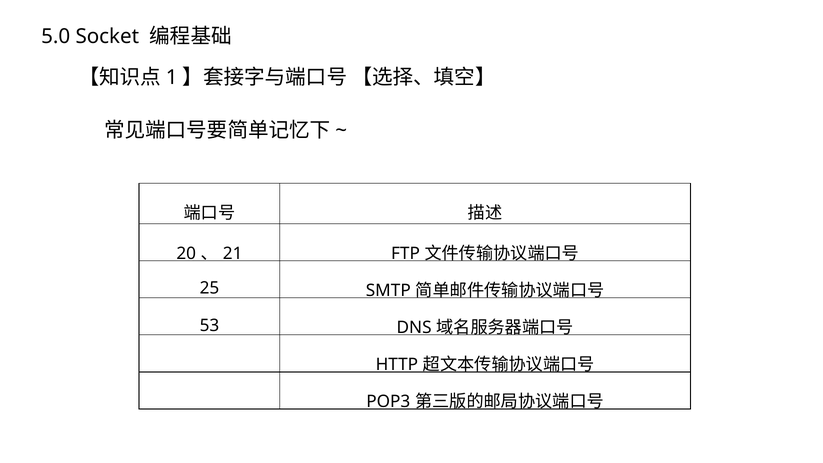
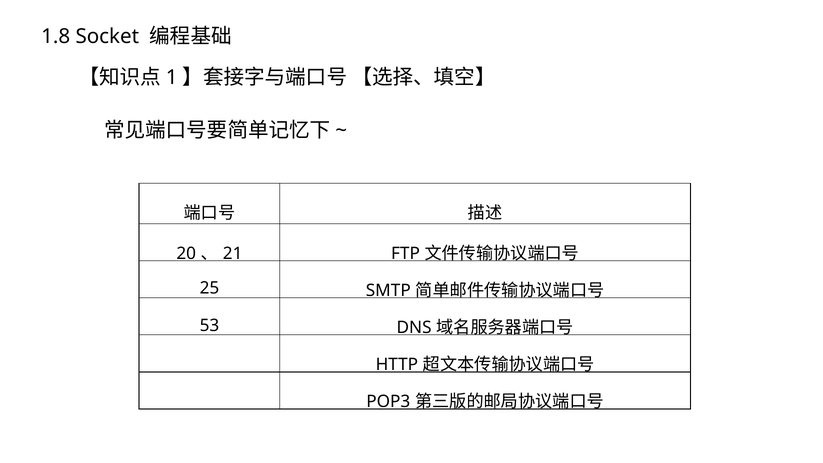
5.0: 5.0 -> 1.8
